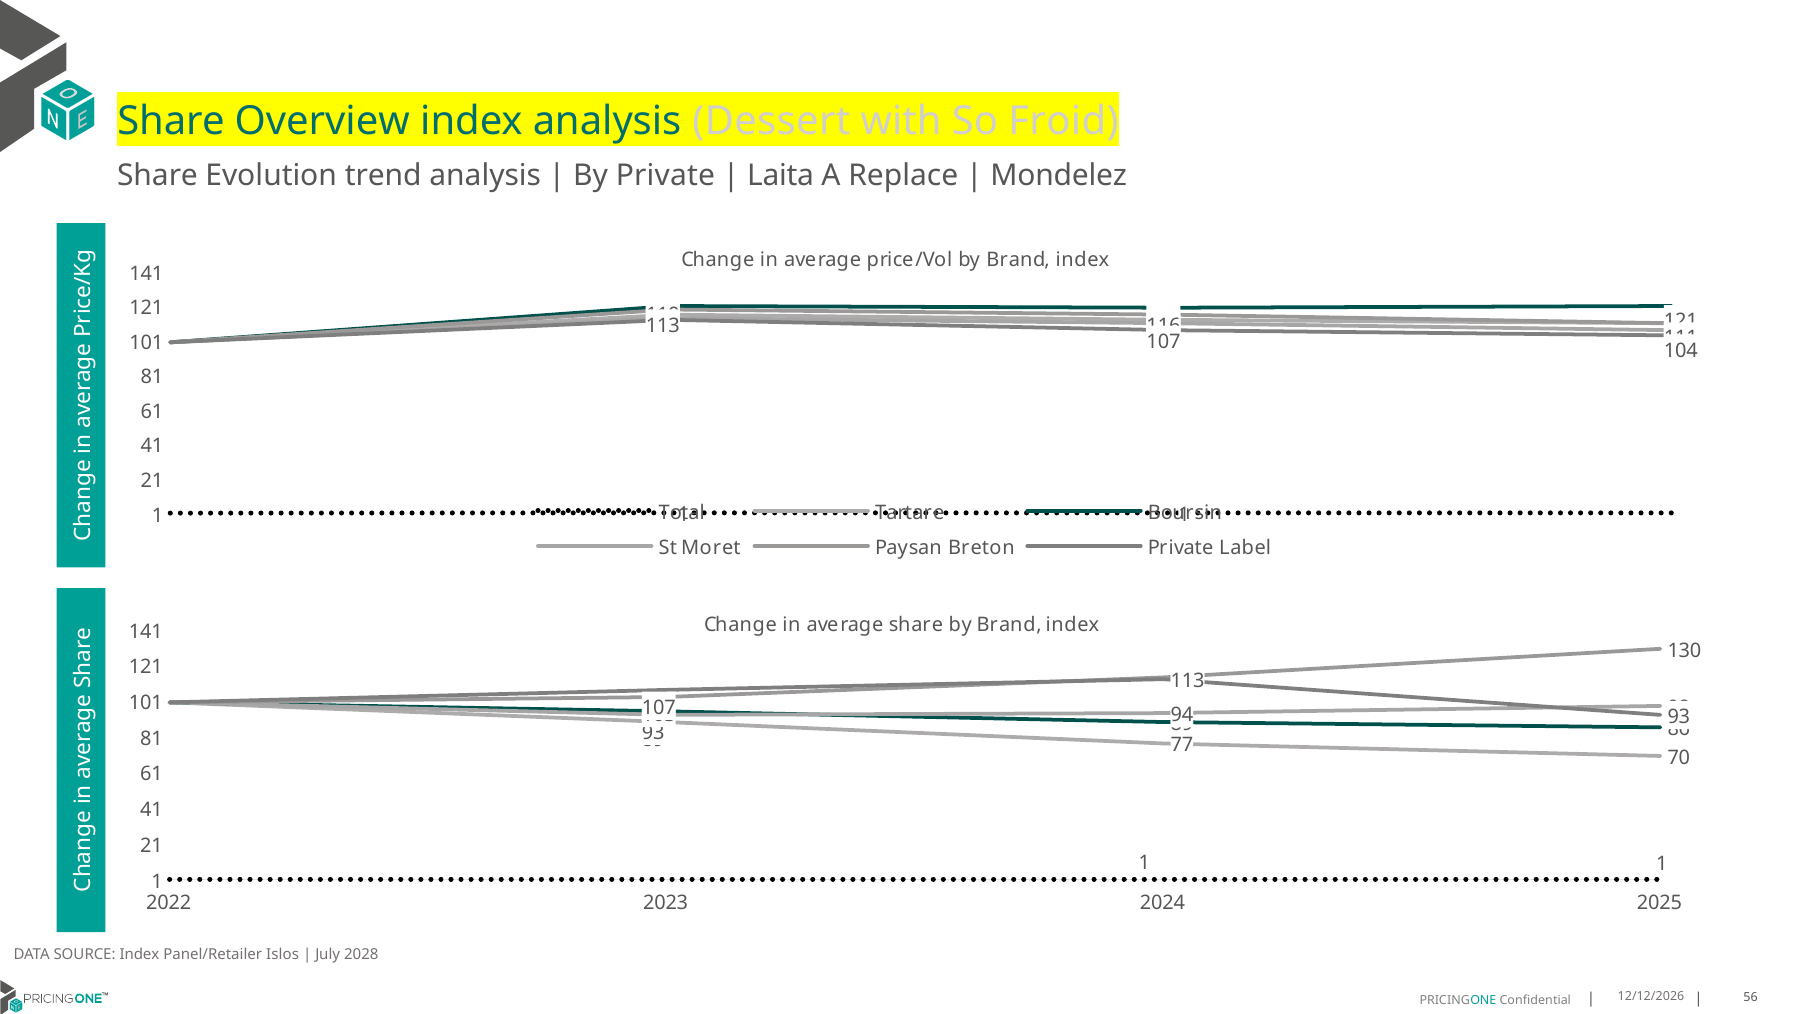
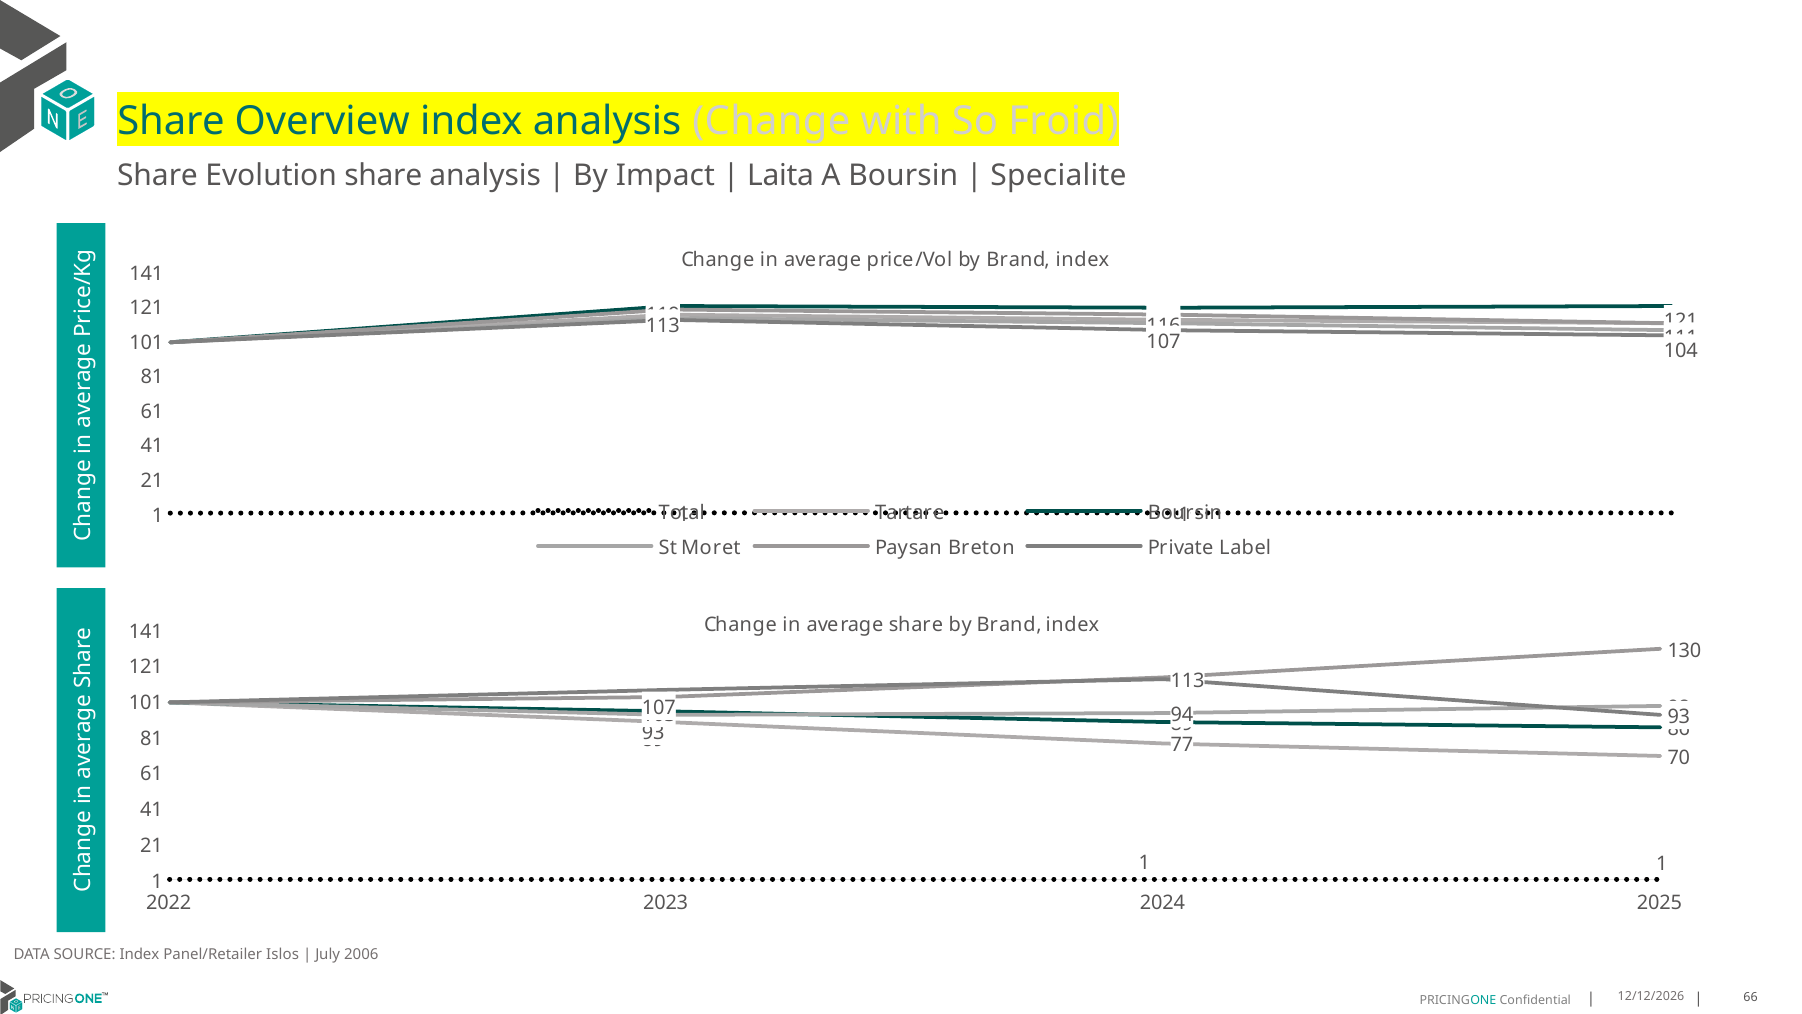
analysis Dessert: Dessert -> Change
Evolution trend: trend -> share
By Private: Private -> Impact
A Replace: Replace -> Boursin
Mondelez: Mondelez -> Specialite
2028: 2028 -> 2006
56: 56 -> 66
